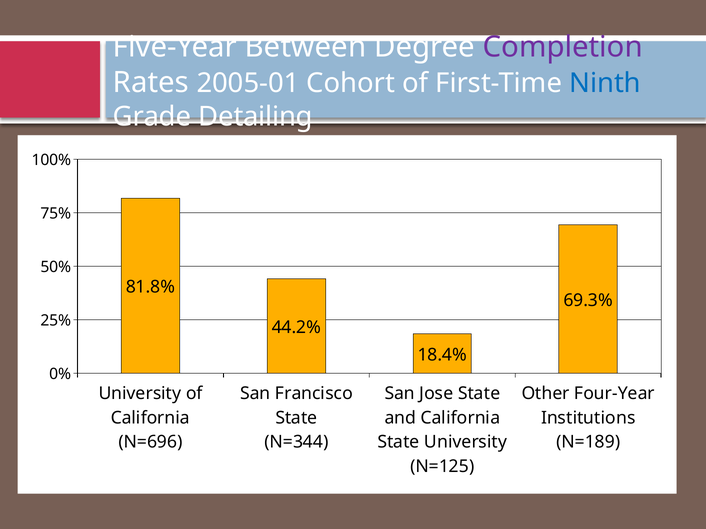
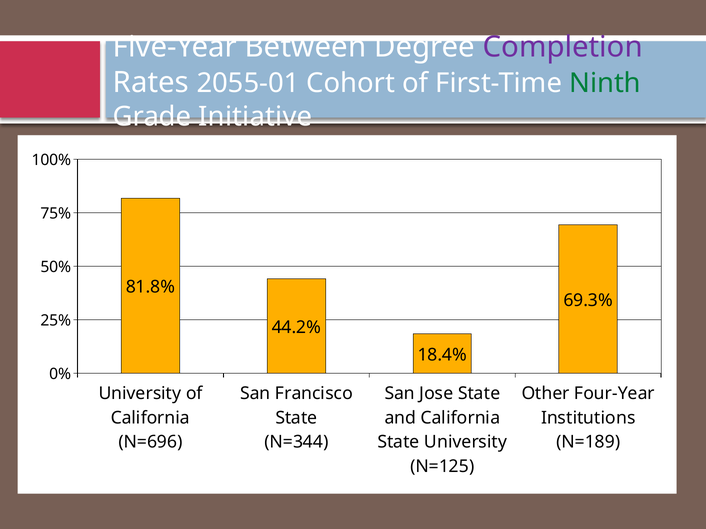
2005-01: 2005-01 -> 2055-01
Ninth colour: blue -> green
Detailing: Detailing -> Initiative
